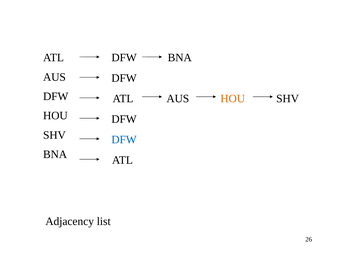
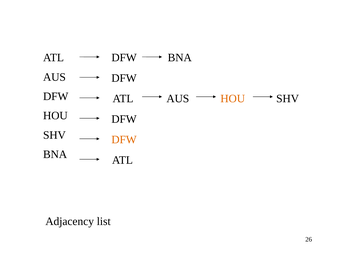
DFW at (124, 139) colour: blue -> orange
